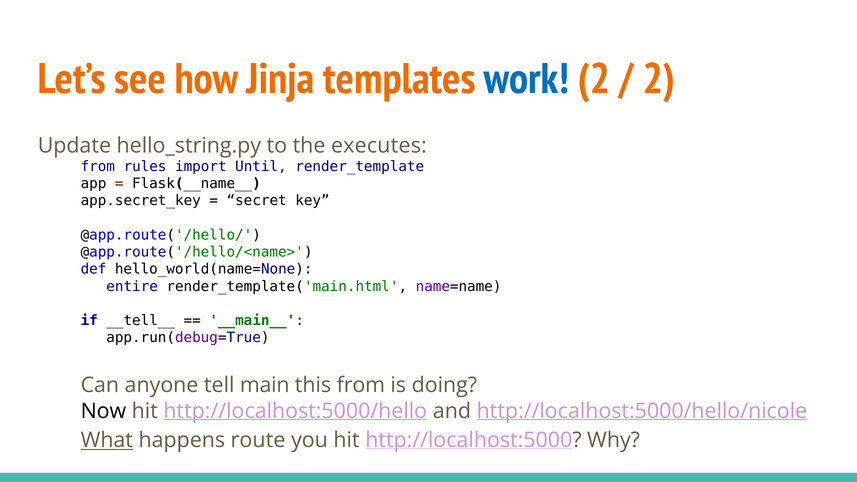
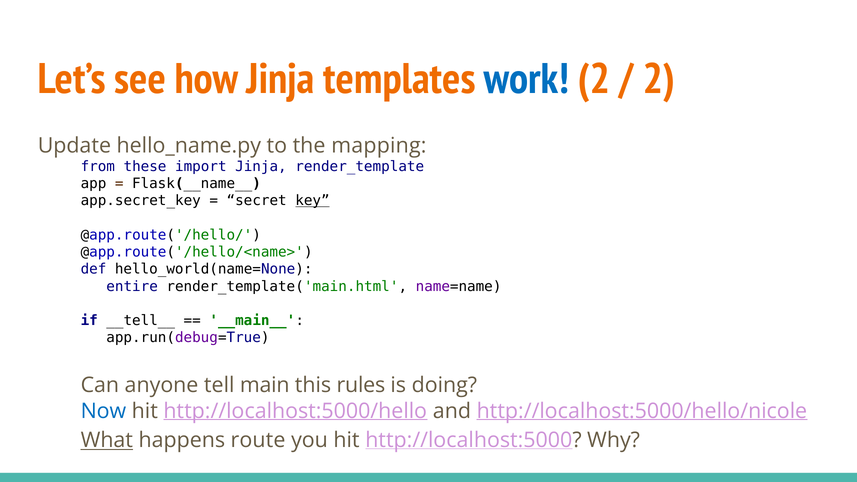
hello_string.py: hello_string.py -> hello_name.py
executes: executes -> mapping
rules: rules -> these
import Until: Until -> Jinja
key underline: none -> present
this from: from -> rules
Now colour: black -> blue
